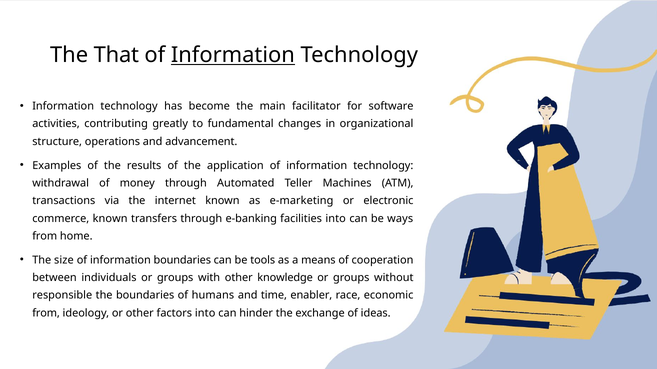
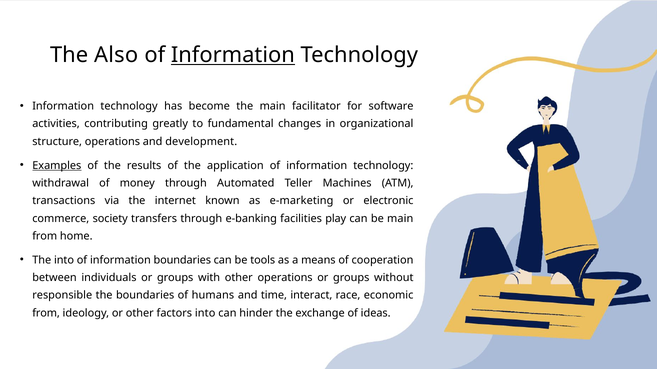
That: That -> Also
advancement: advancement -> development
Examples underline: none -> present
commerce known: known -> society
facilities into: into -> play
be ways: ways -> main
The size: size -> into
other knowledge: knowledge -> operations
enabler: enabler -> interact
